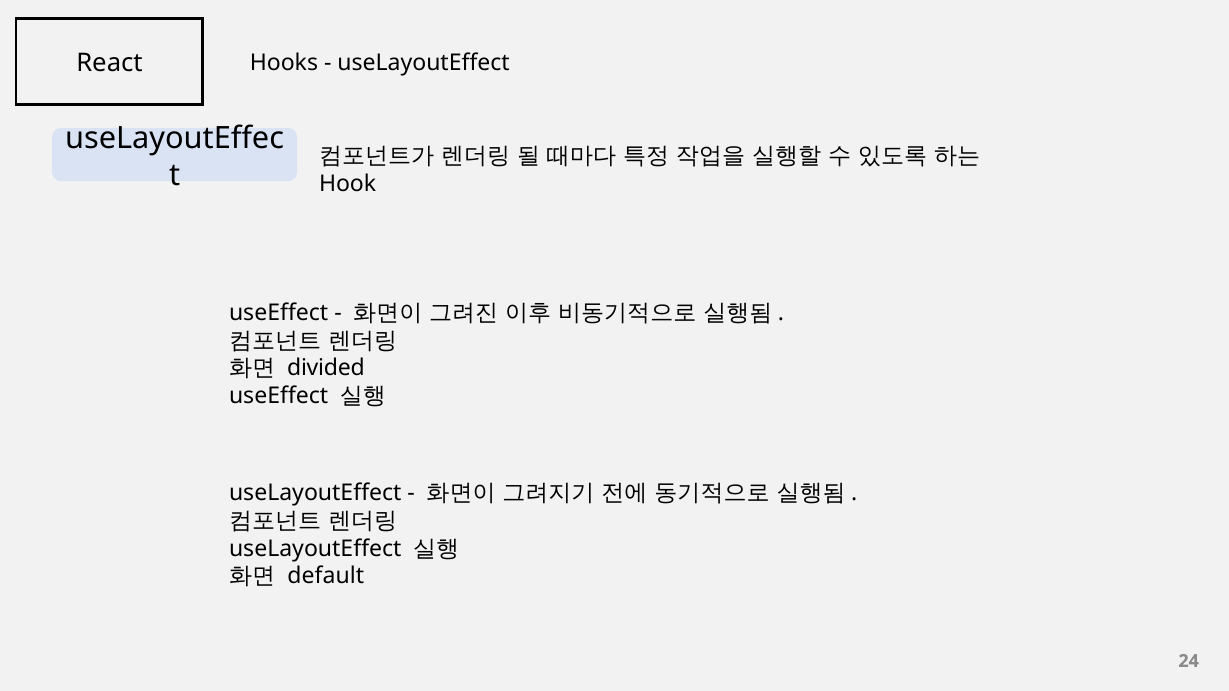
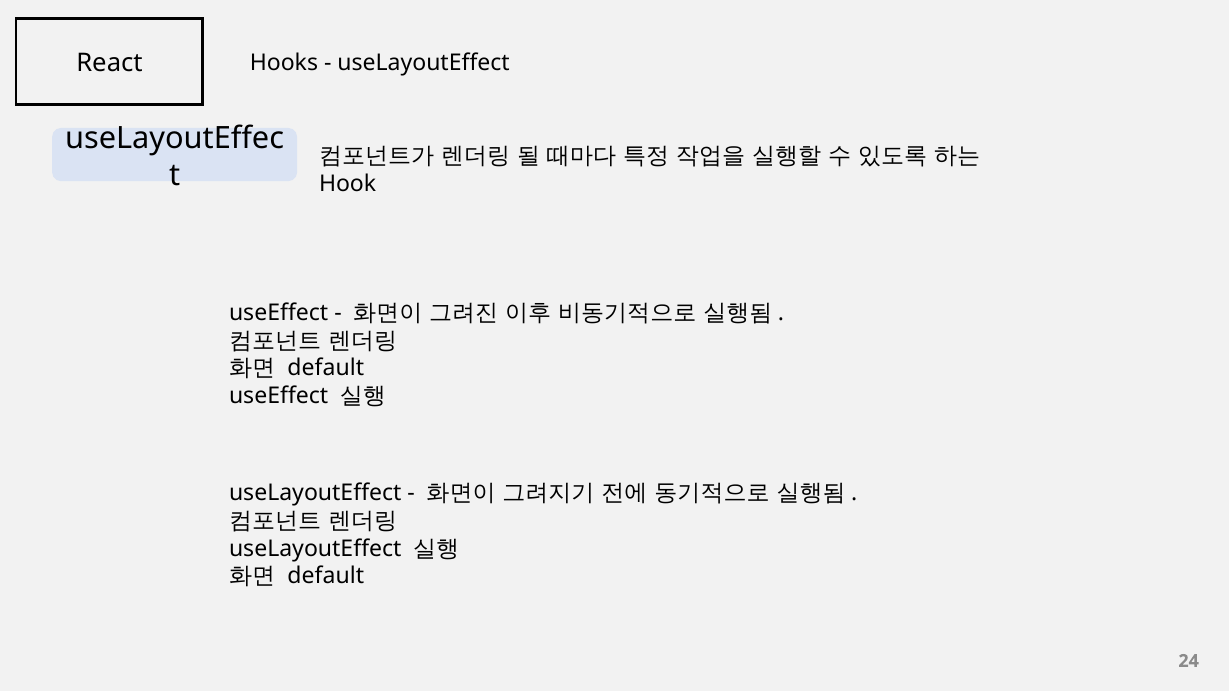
divided at (326, 368): divided -> default
